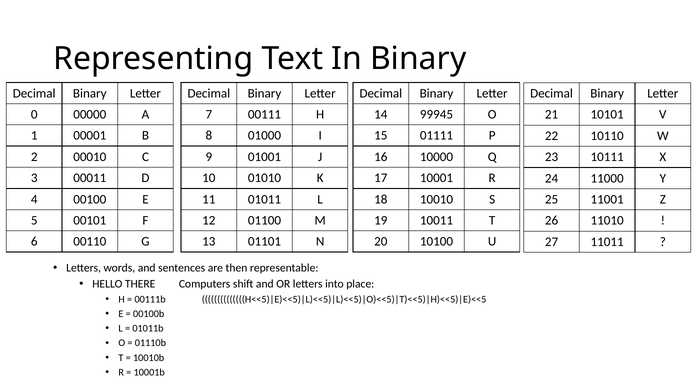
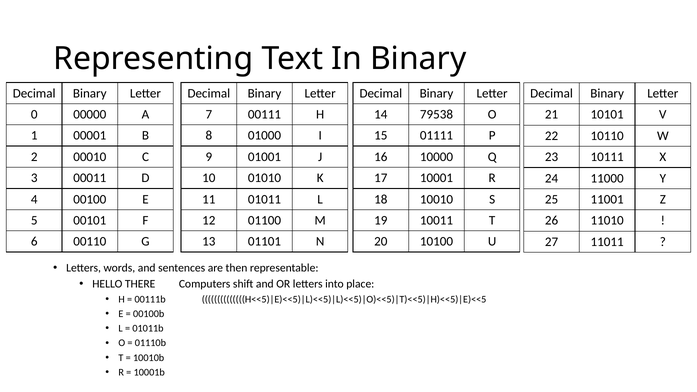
99945: 99945 -> 79538
